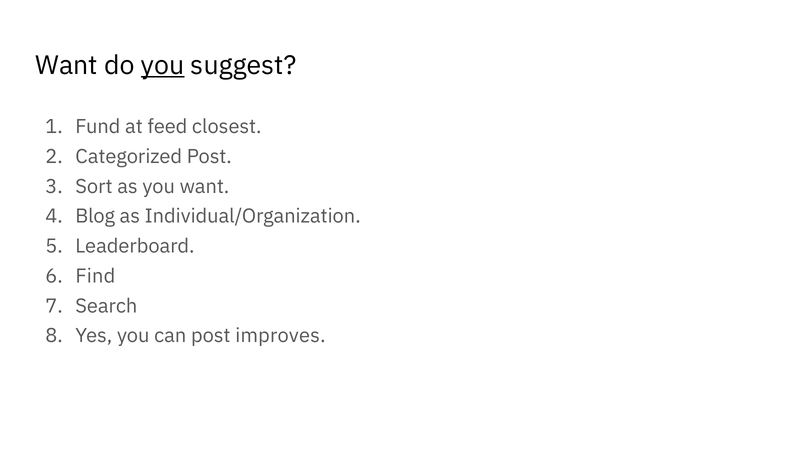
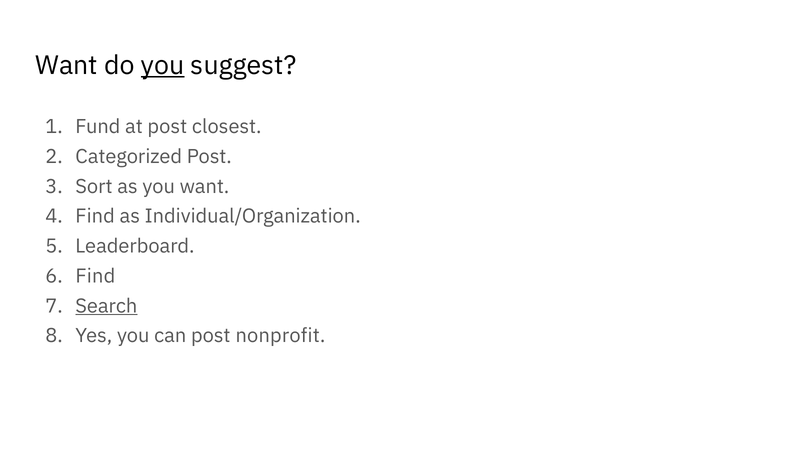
at feed: feed -> post
Blog at (95, 217): Blog -> Find
Search underline: none -> present
improves: improves -> nonprofit
